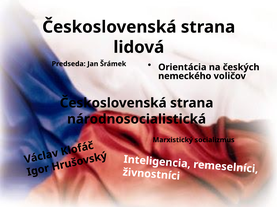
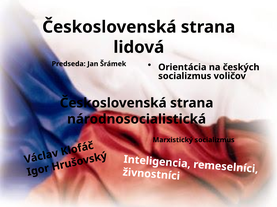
nemeckého at (185, 76): nemeckého -> socializmus
